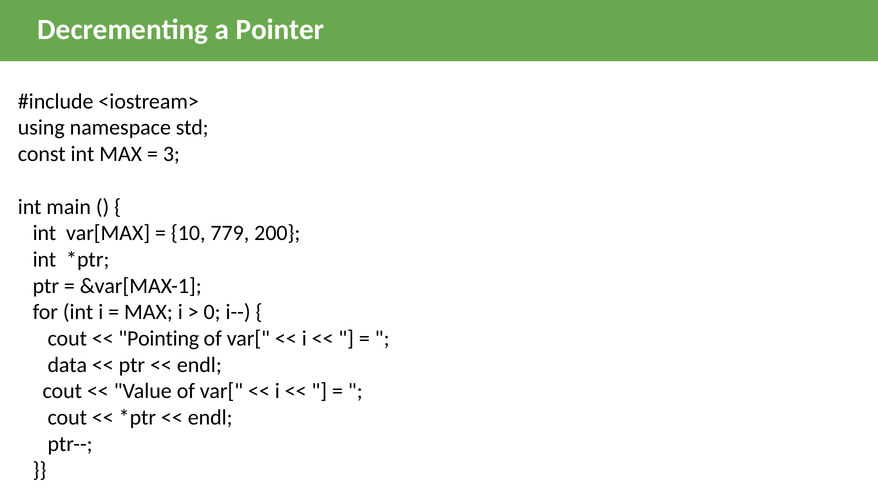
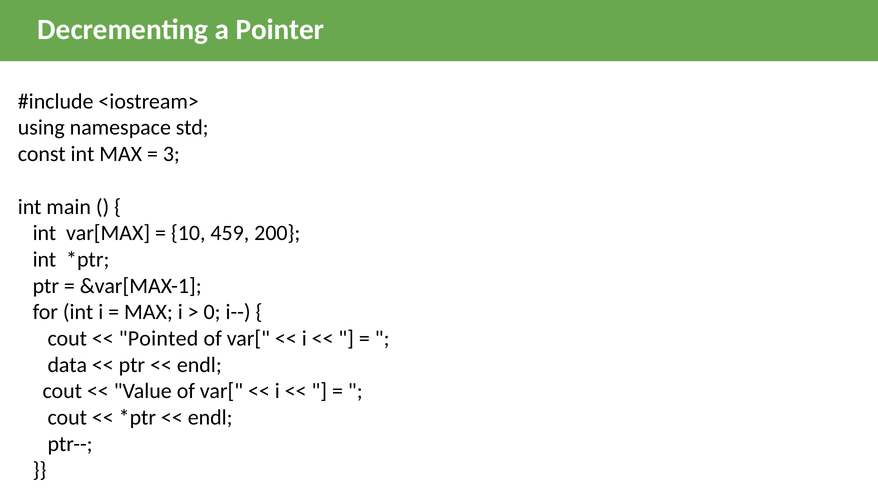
779: 779 -> 459
Pointing: Pointing -> Pointed
